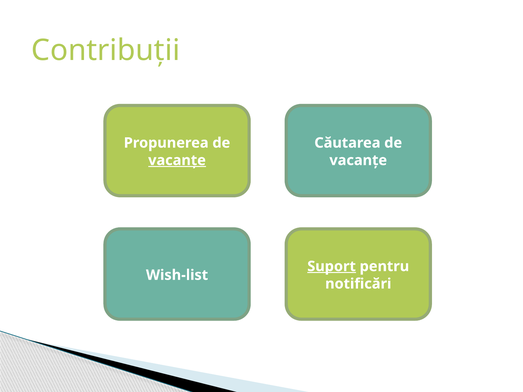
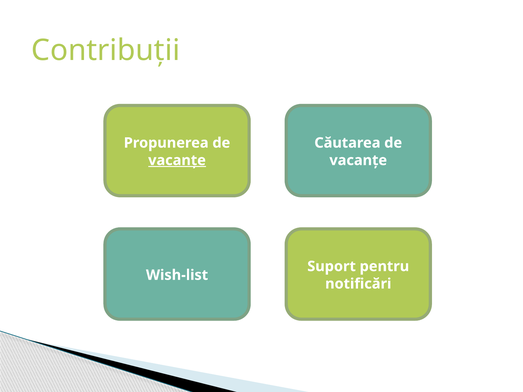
Suport underline: present -> none
